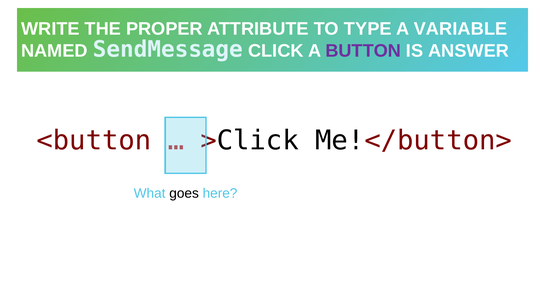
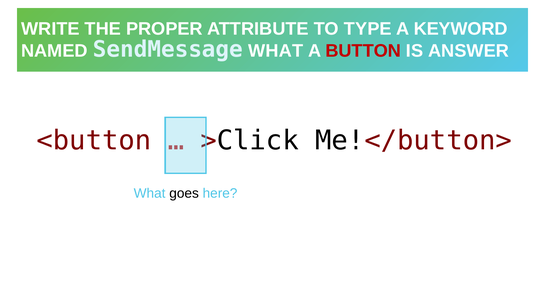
VARIABLE: VARIABLE -> KEYWORD
SendMessage CLICK: CLICK -> WHAT
BUTTON colour: purple -> red
